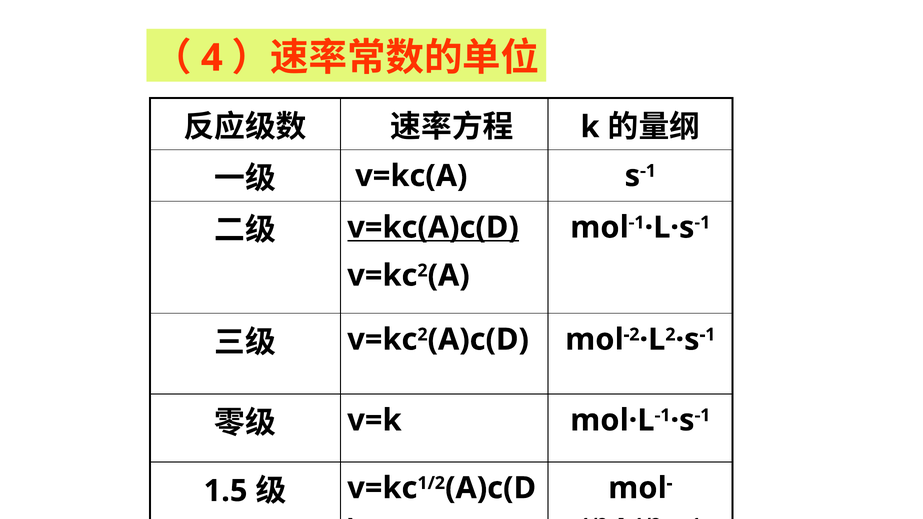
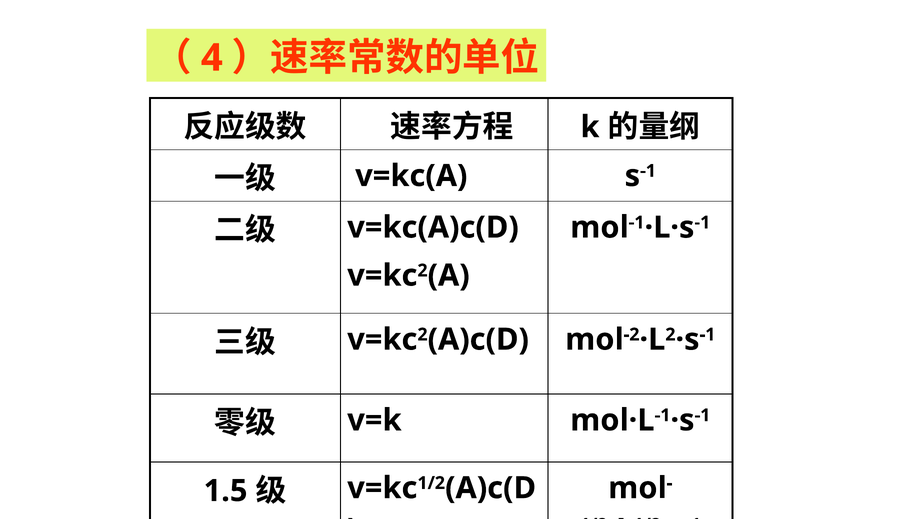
v=kc(A)c(D underline: present -> none
